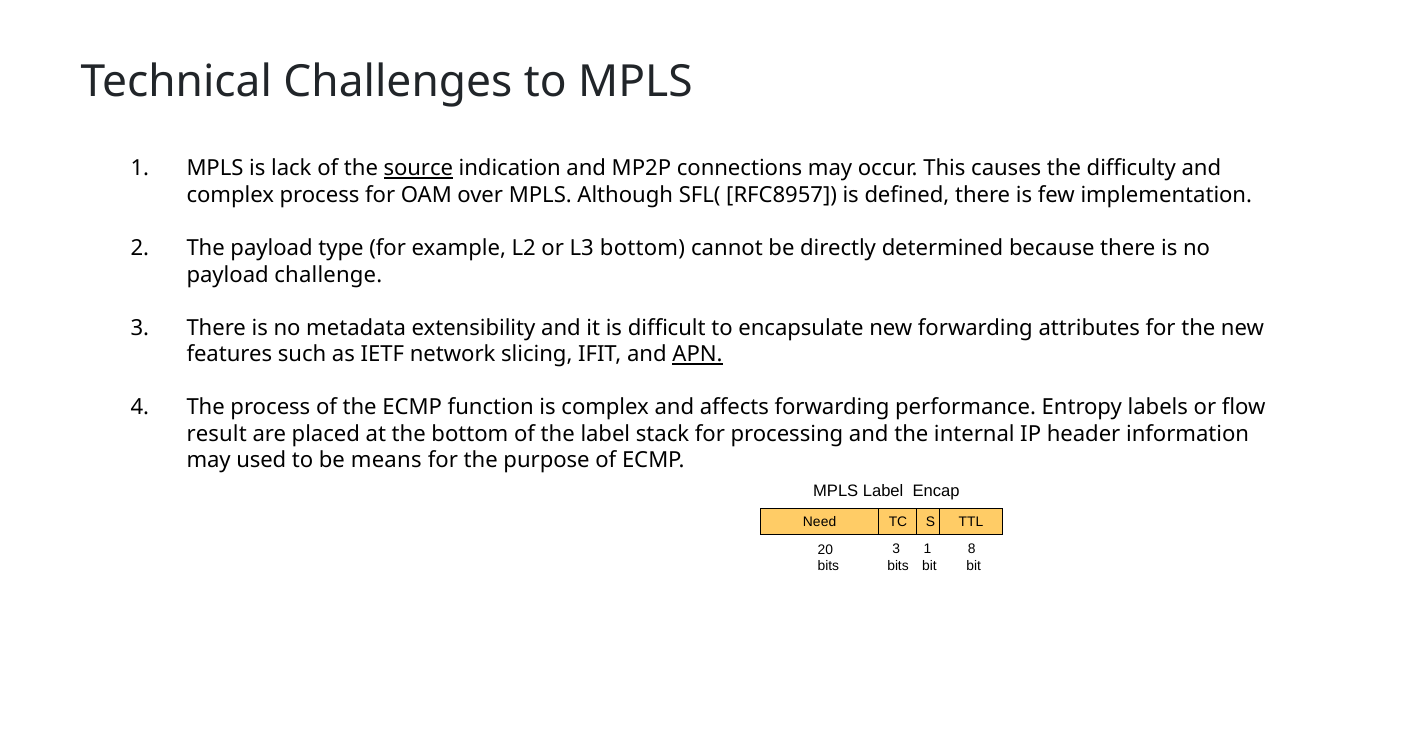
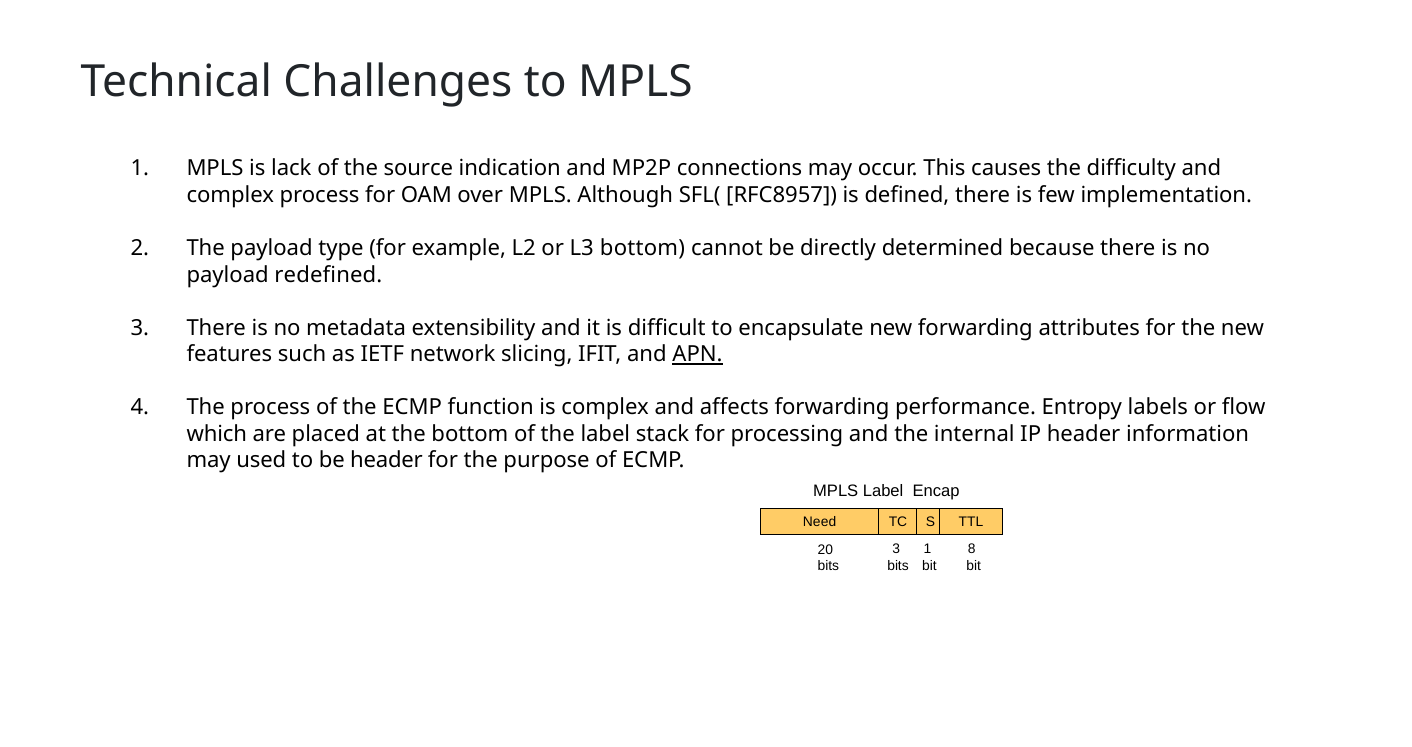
source underline: present -> none
challenge: challenge -> redefined
result: result -> which
be means: means -> header
